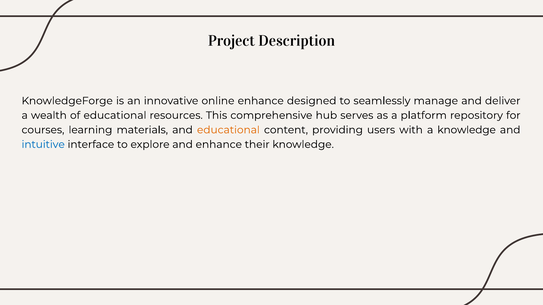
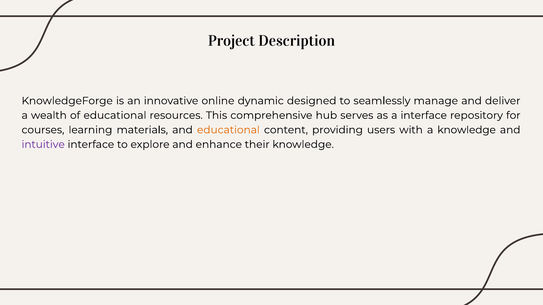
online enhance: enhance -> dynamic
a platform: platform -> interface
intuitive colour: blue -> purple
